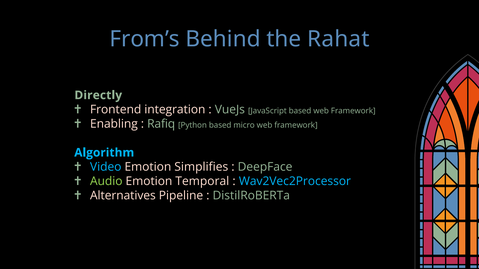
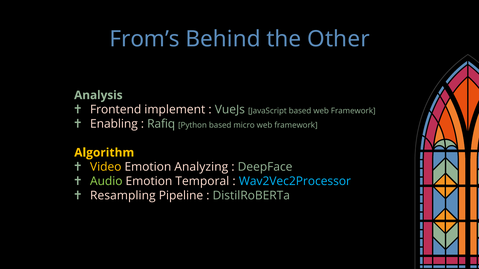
Rahat: Rahat -> Other
Directly: Directly -> Analysis
integration: integration -> implement
Algorithm colour: light blue -> yellow
Video colour: light blue -> yellow
Simplifies: Simplifies -> Analyzing
Alternatives: Alternatives -> Resampling
